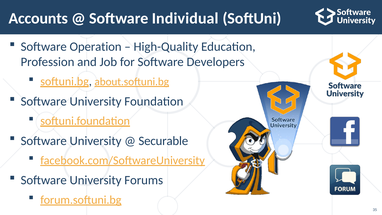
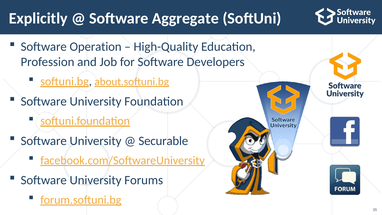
Accounts: Accounts -> Explicitly
Individual: Individual -> Aggregate
